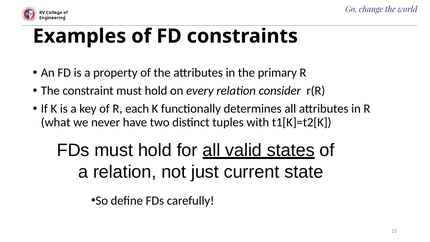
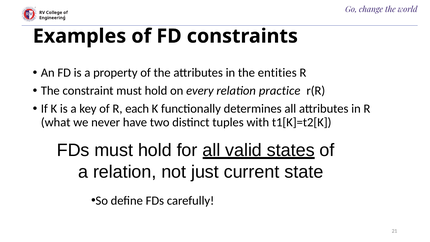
primary: primary -> entities
consider: consider -> practice
